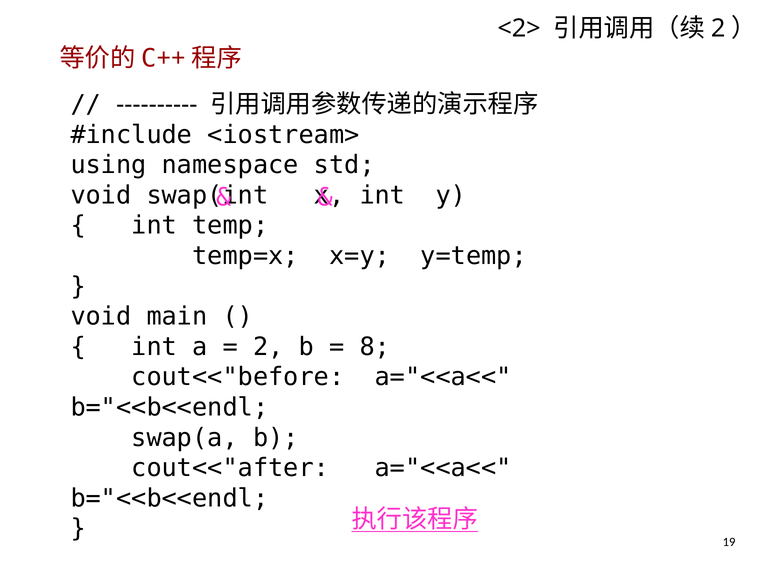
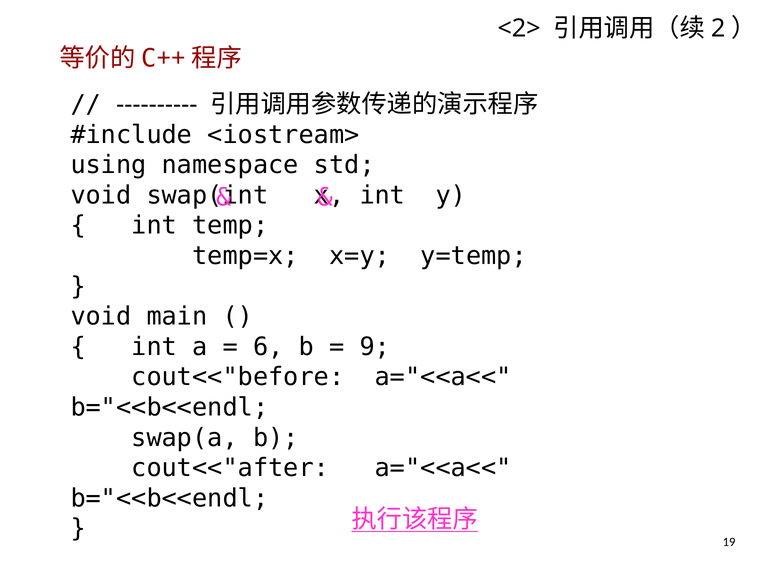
2 at (268, 347): 2 -> 6
8: 8 -> 9
